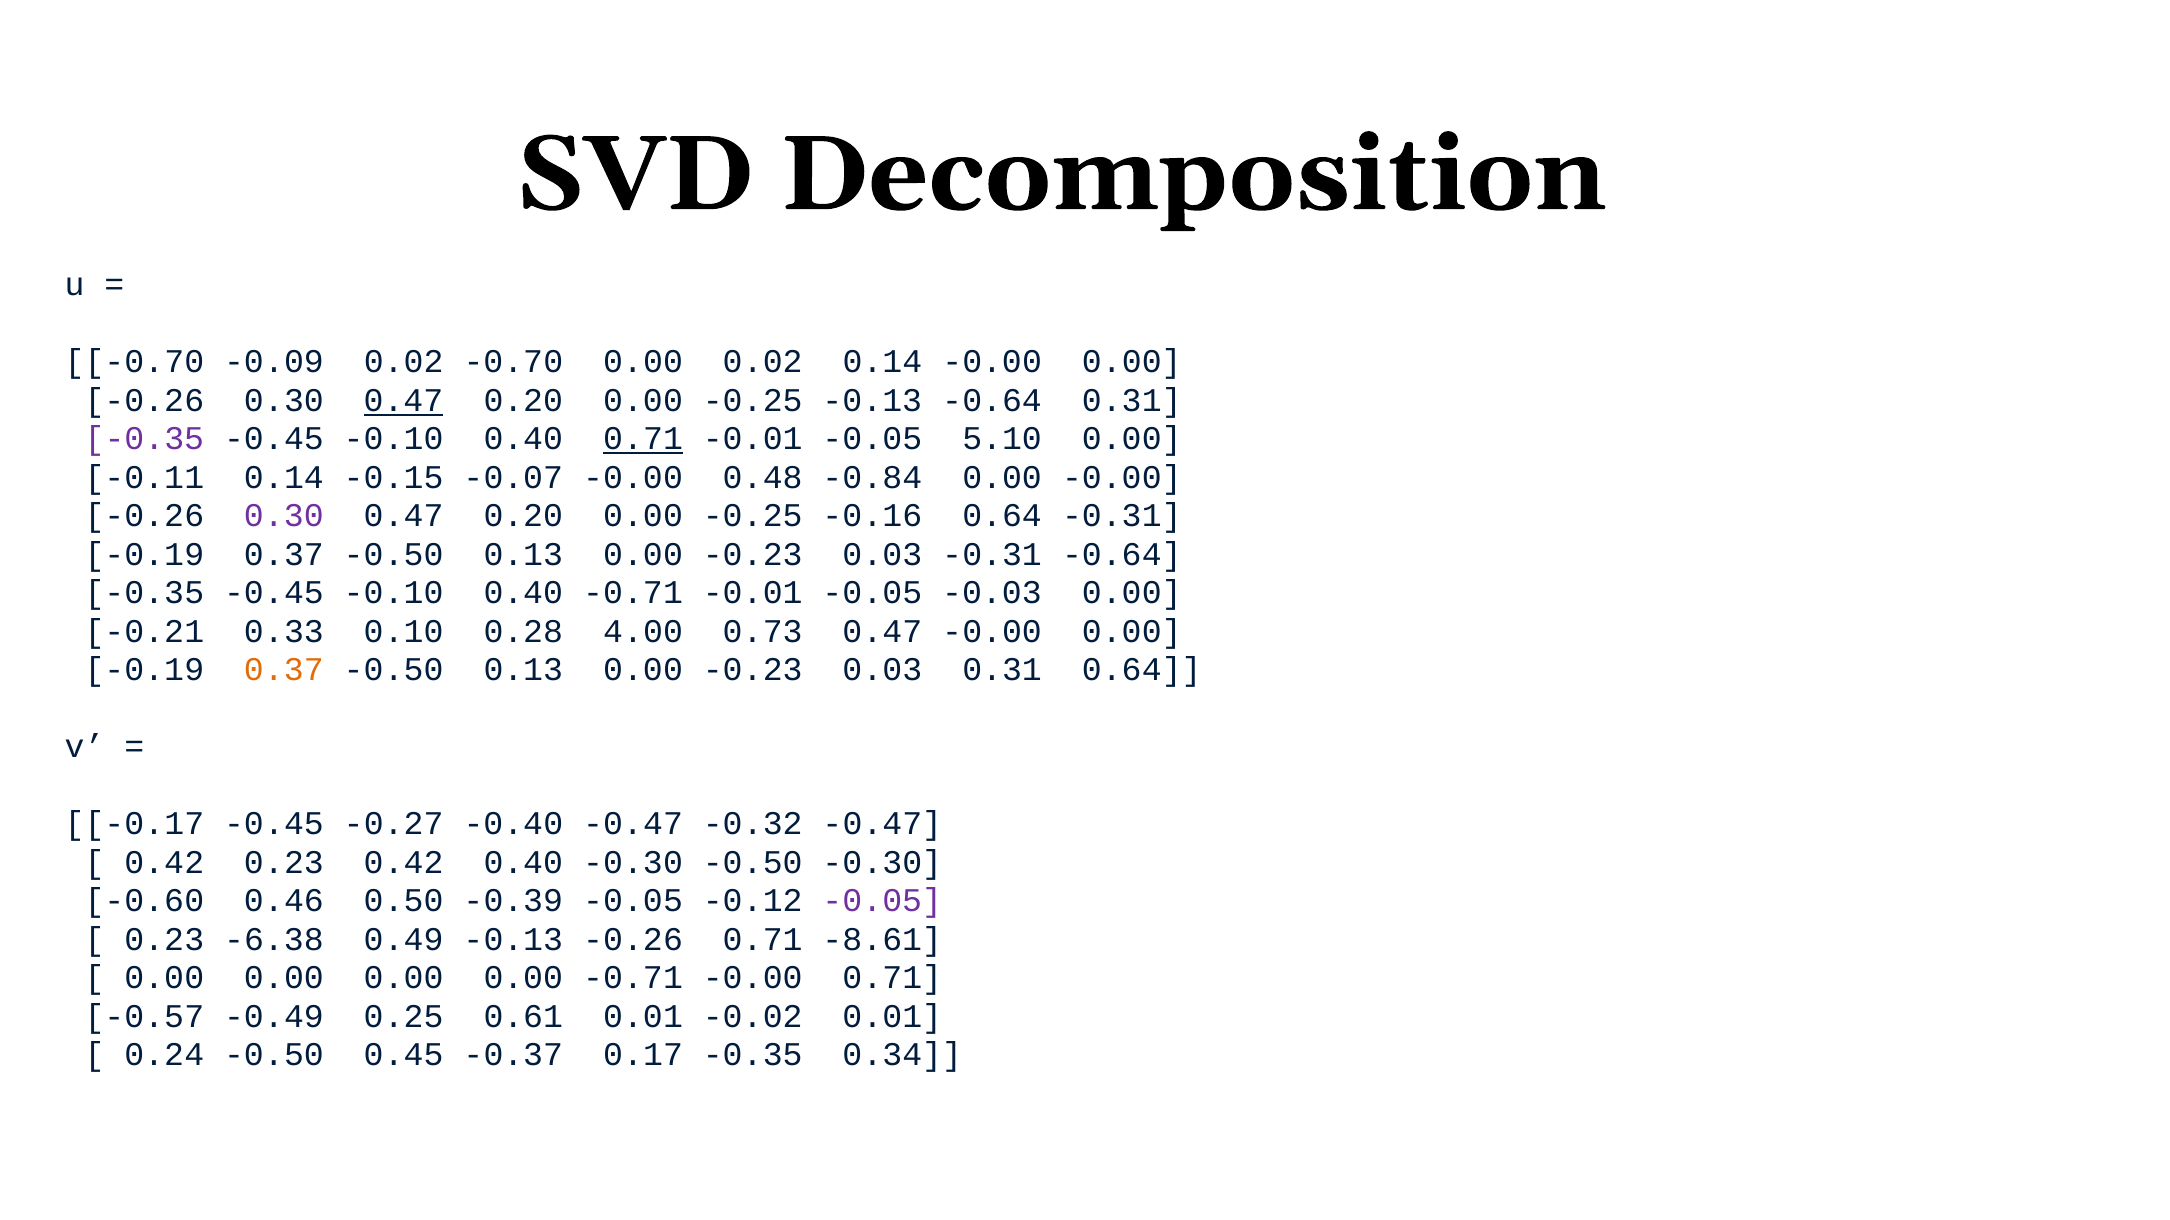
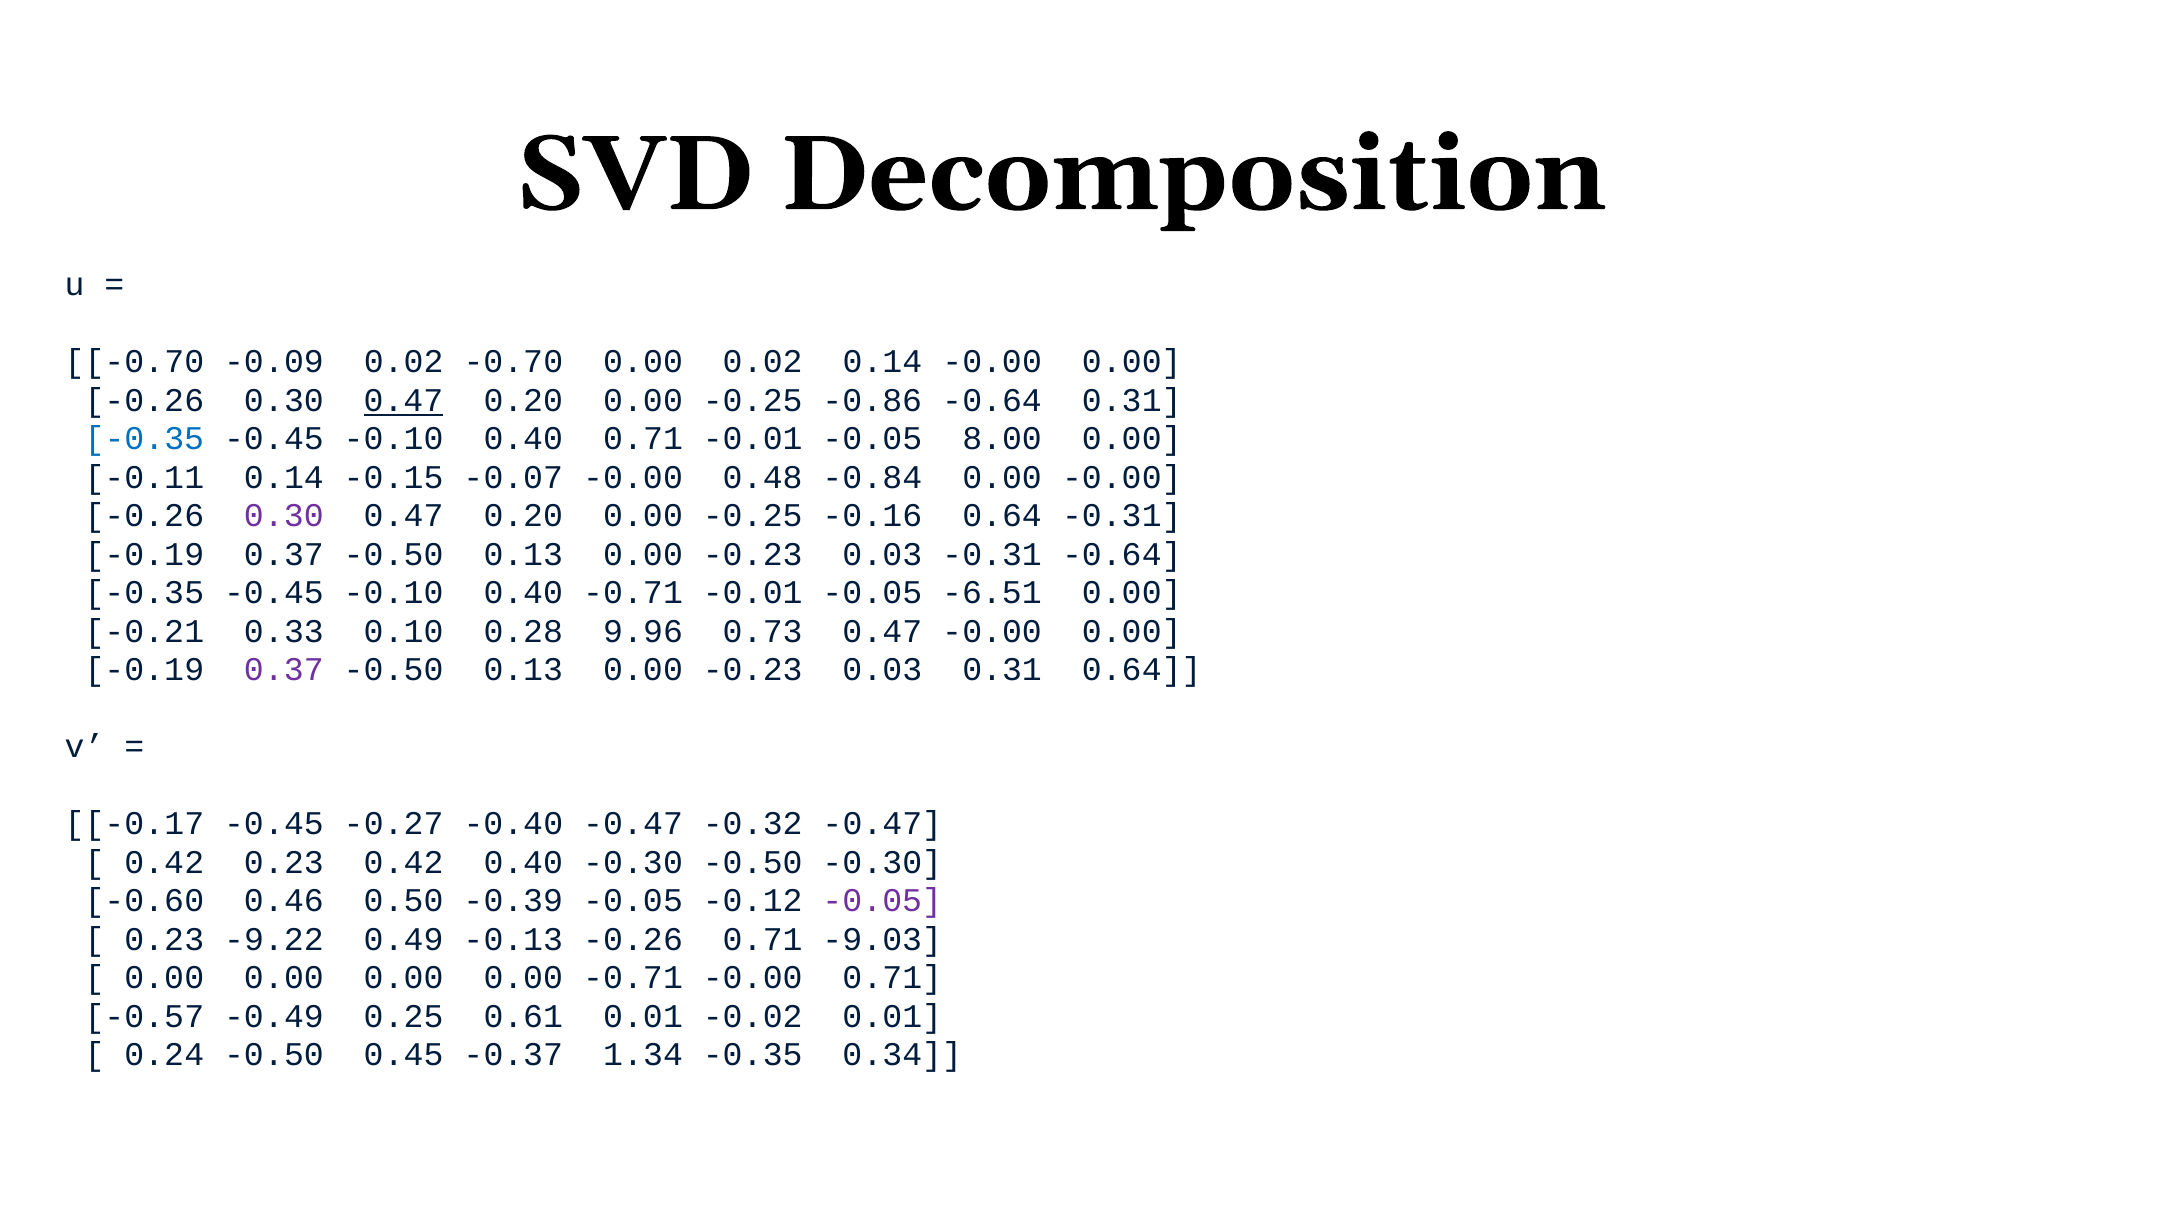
-0.25 -0.13: -0.13 -> -0.86
-0.35 at (144, 439) colour: purple -> blue
0.71 at (643, 439) underline: present -> none
5.10: 5.10 -> 8.00
-0.03: -0.03 -> -6.51
4.00: 4.00 -> 9.96
0.37 at (284, 670) colour: orange -> purple
-6.38: -6.38 -> -9.22
-8.61: -8.61 -> -9.03
0.17: 0.17 -> 1.34
